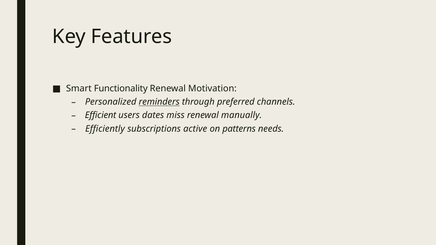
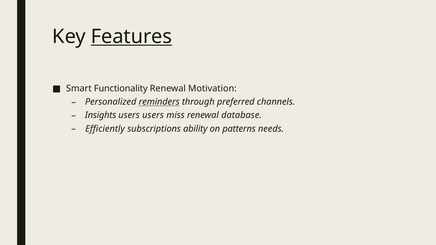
Features underline: none -> present
Efficient: Efficient -> Insights
users dates: dates -> users
manually: manually -> database
active: active -> ability
